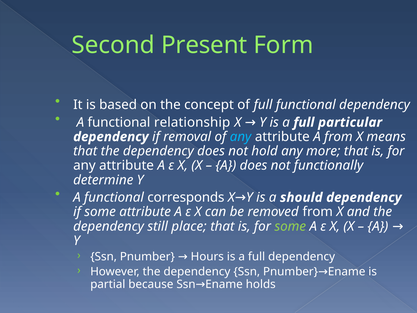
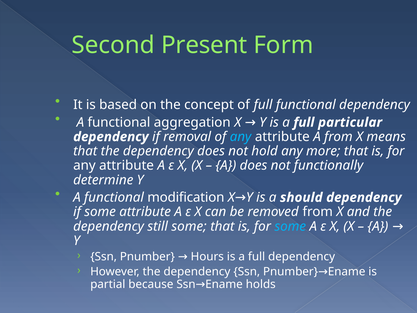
relationship: relationship -> aggregation
corresponds: corresponds -> modification
still place: place -> some
some at (290, 226) colour: light green -> light blue
